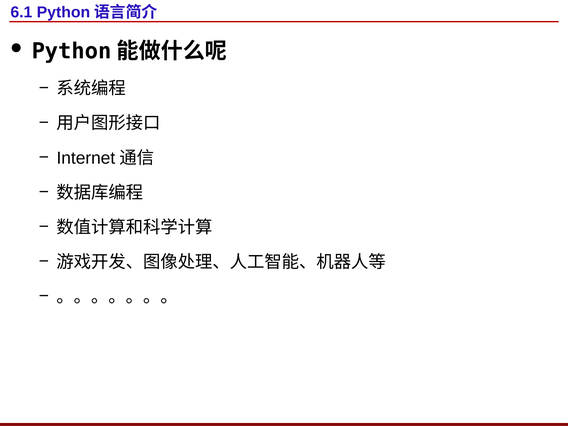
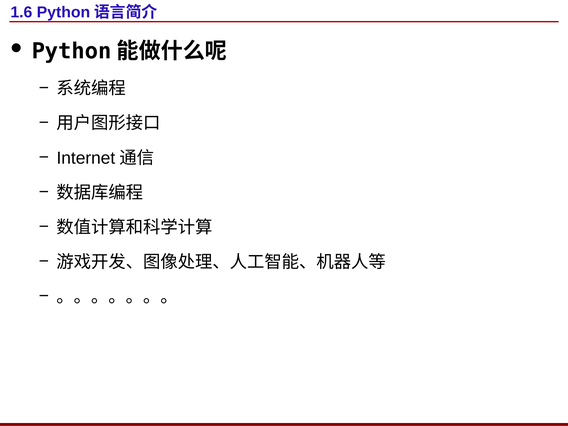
6.1: 6.1 -> 1.6
